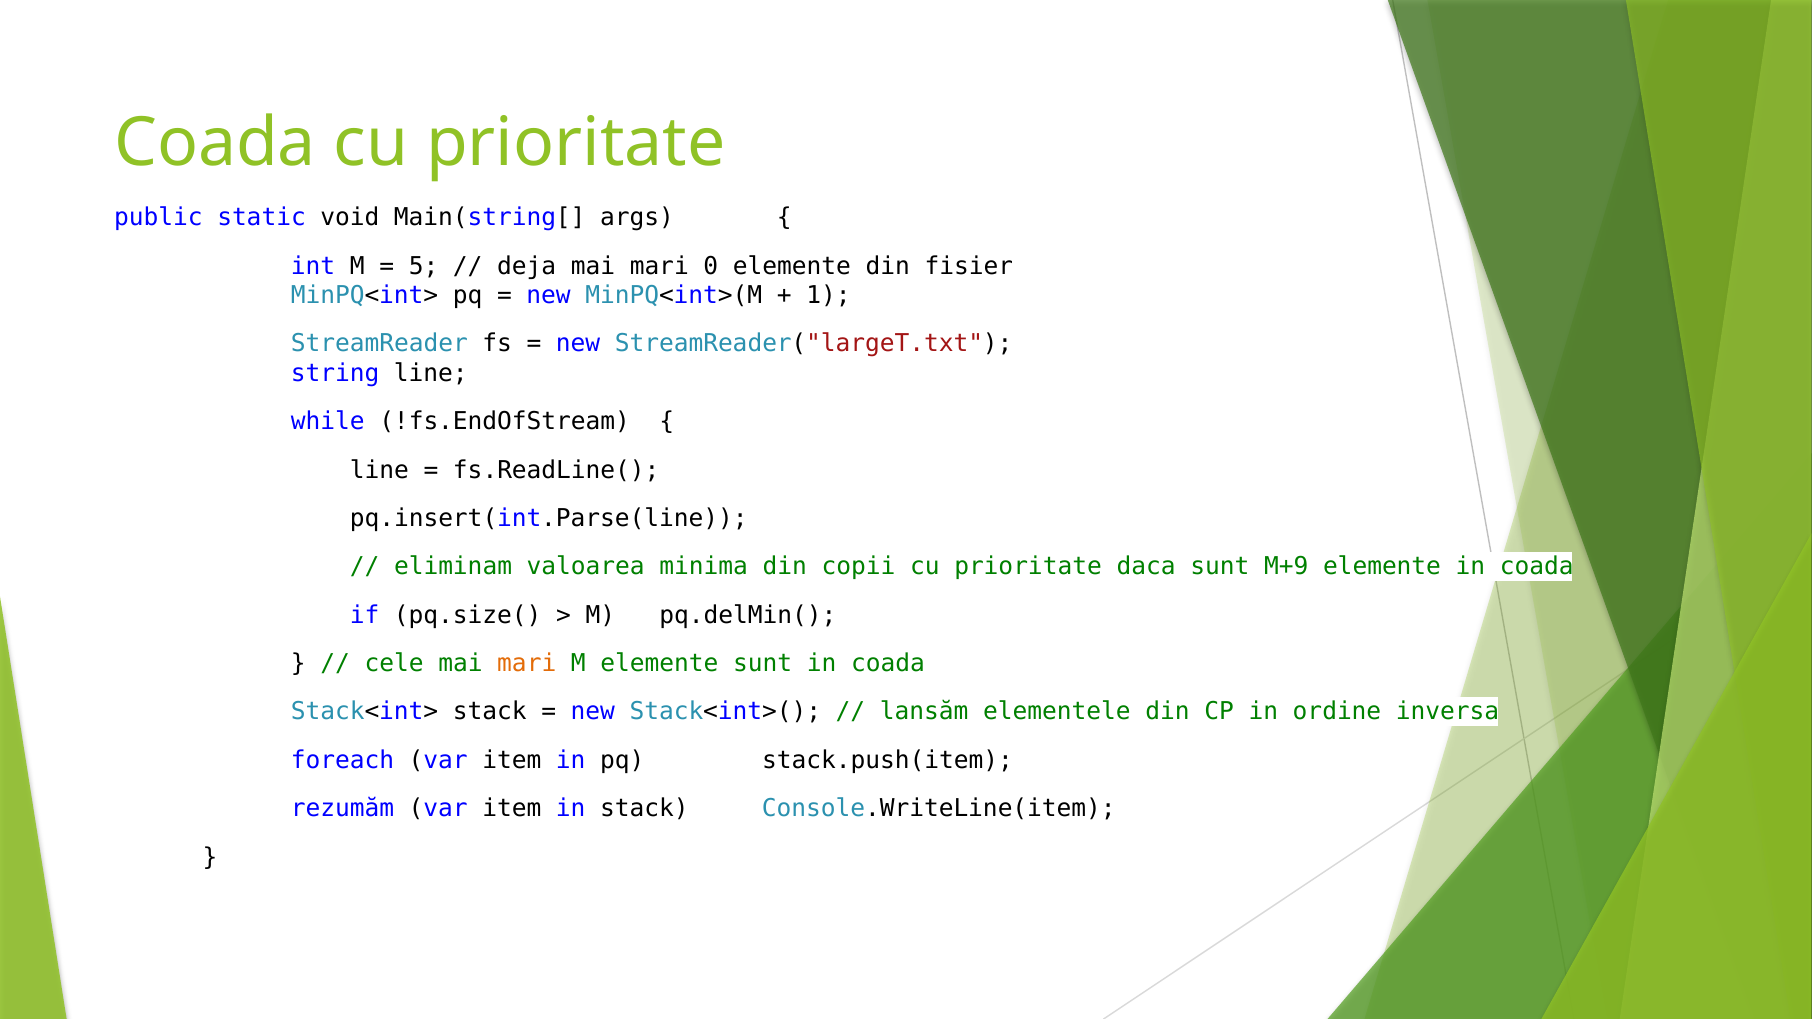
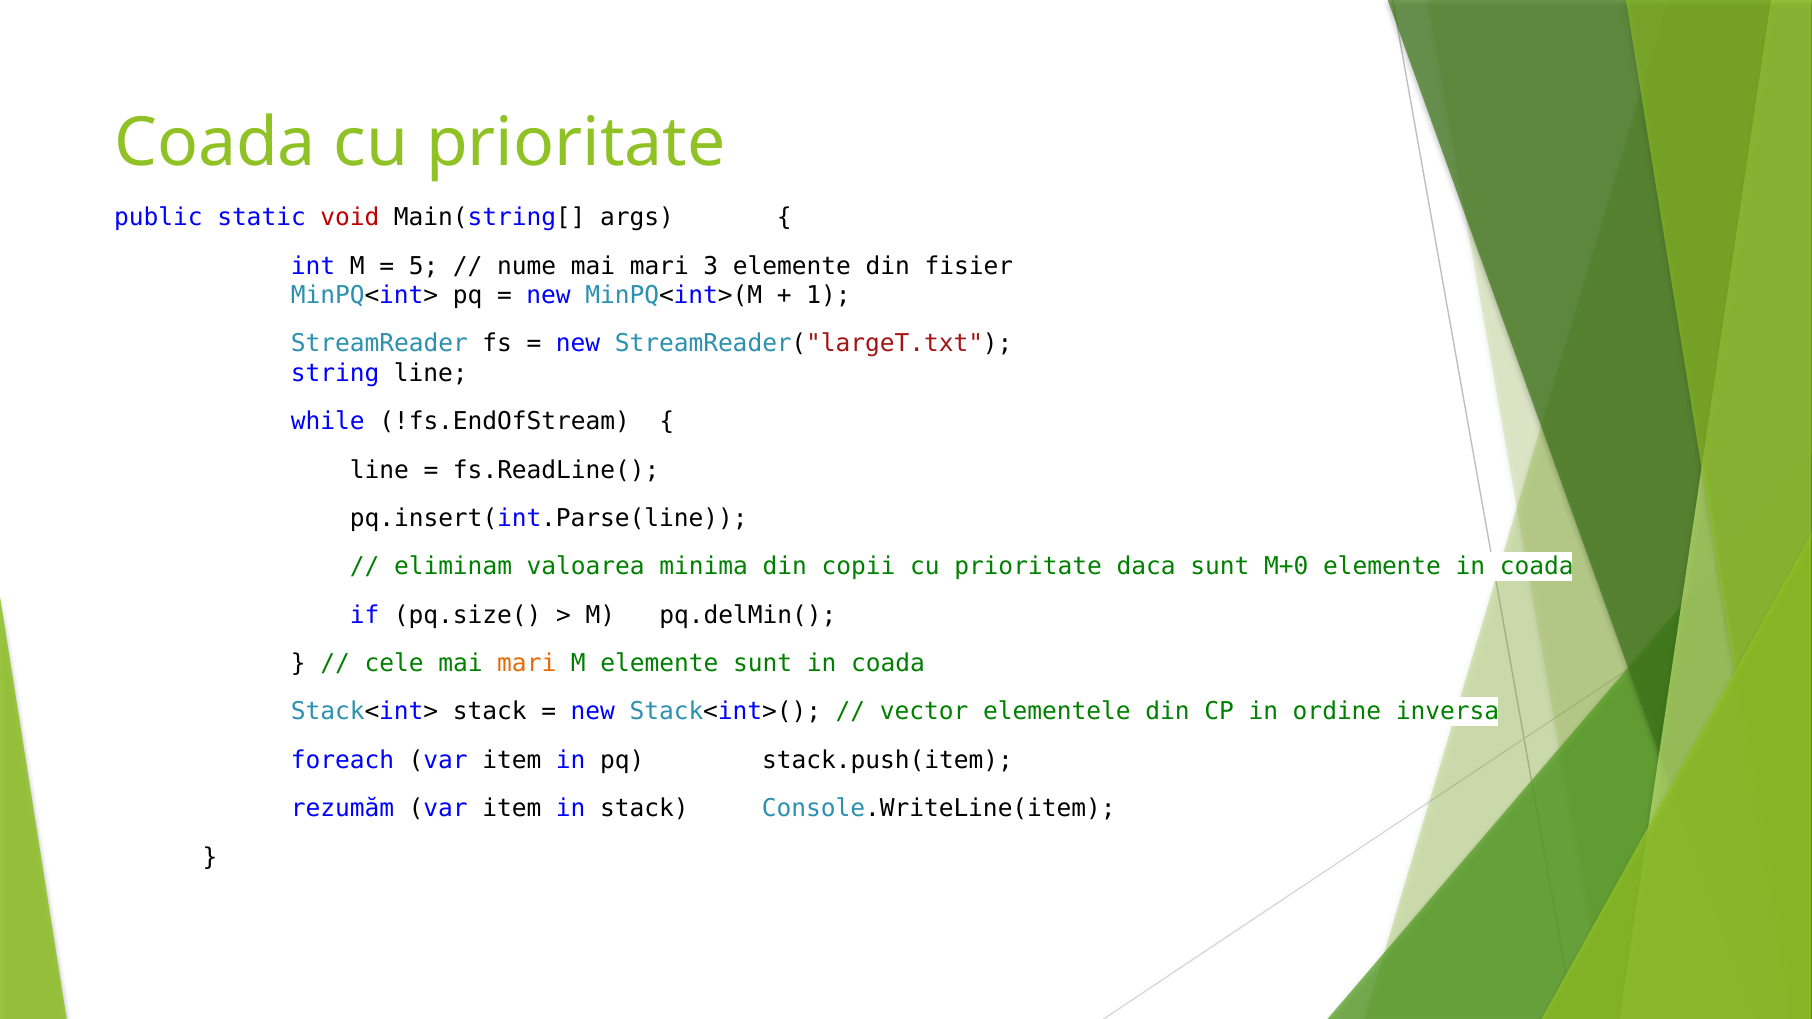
void colour: black -> red
deja: deja -> nume
0: 0 -> 3
M+9: M+9 -> M+0
lansăm: lansăm -> vector
